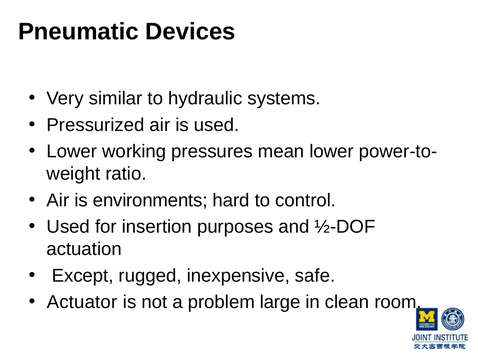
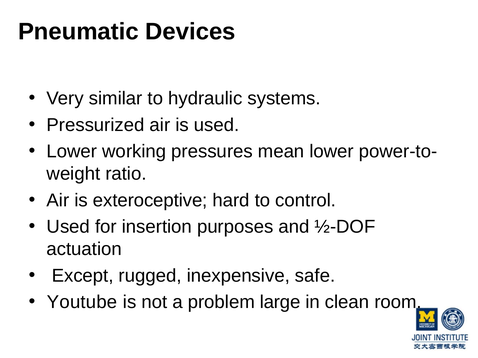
environments: environments -> exteroceptive
Actuator: Actuator -> Youtube
